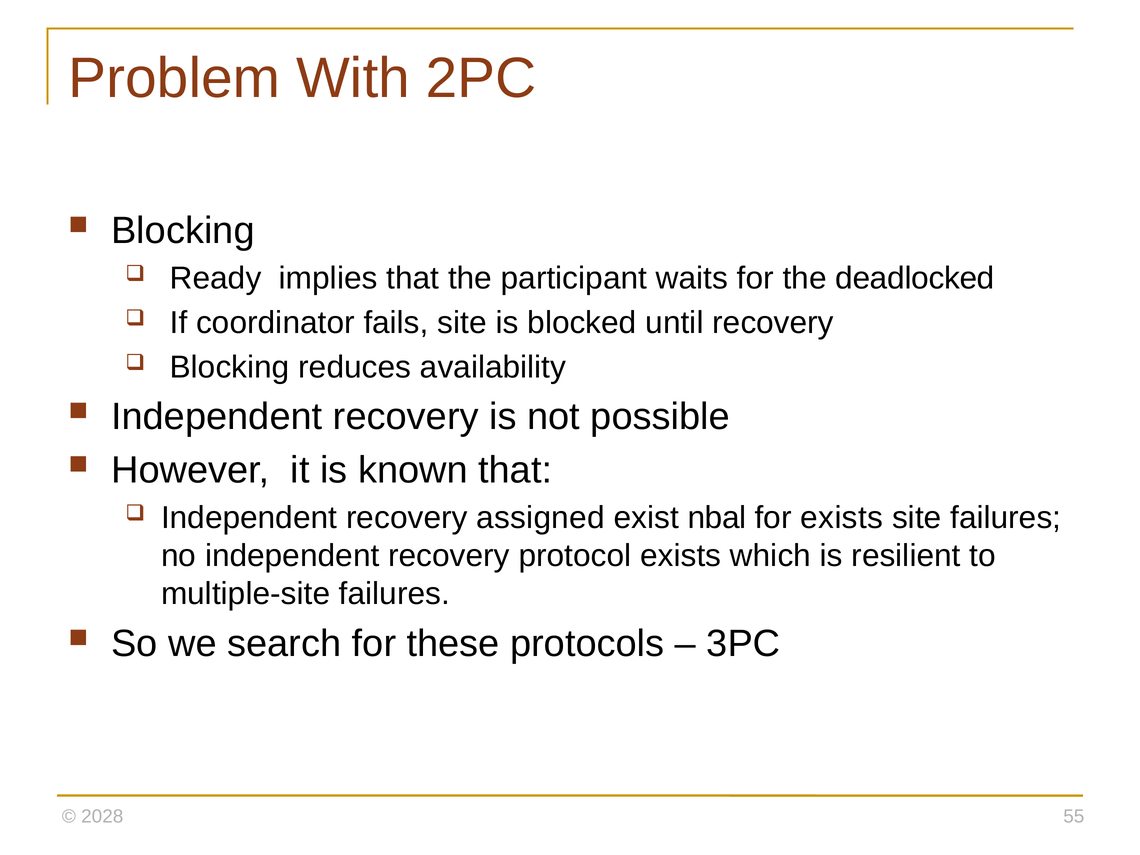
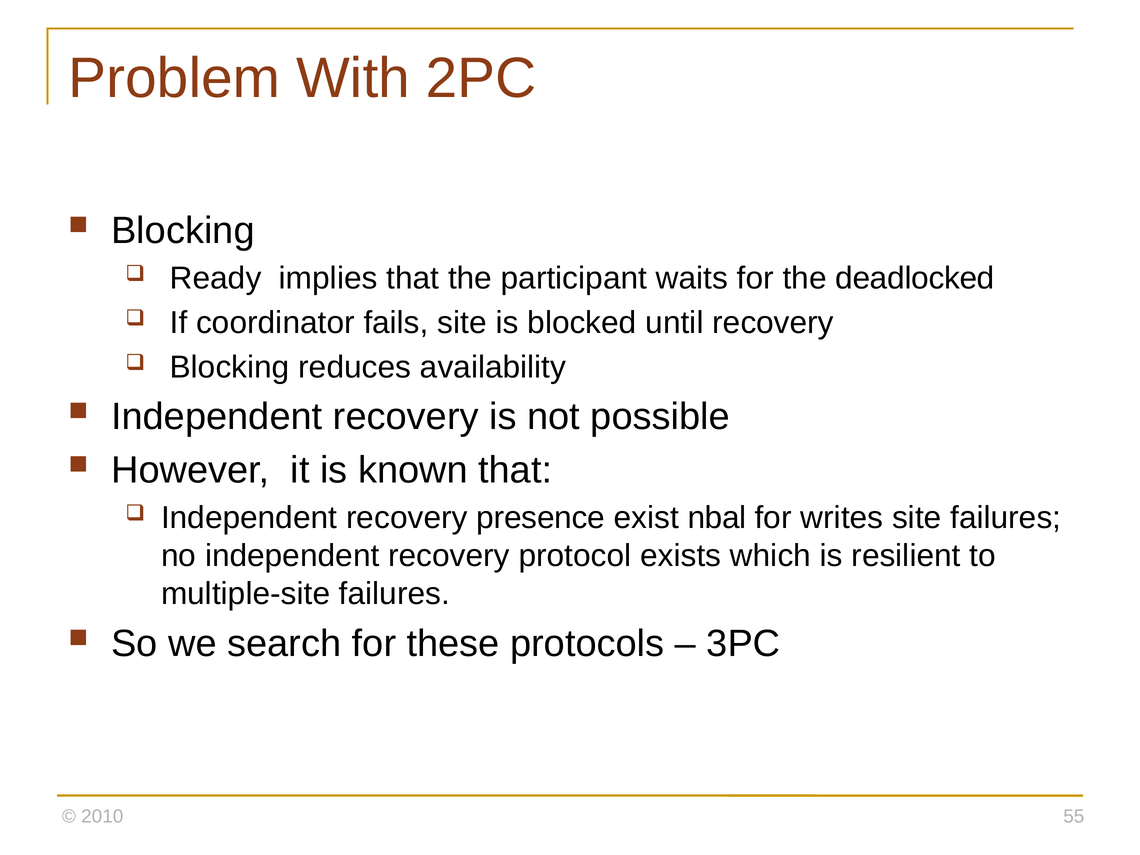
assigned: assigned -> presence
for exists: exists -> writes
2028: 2028 -> 2010
